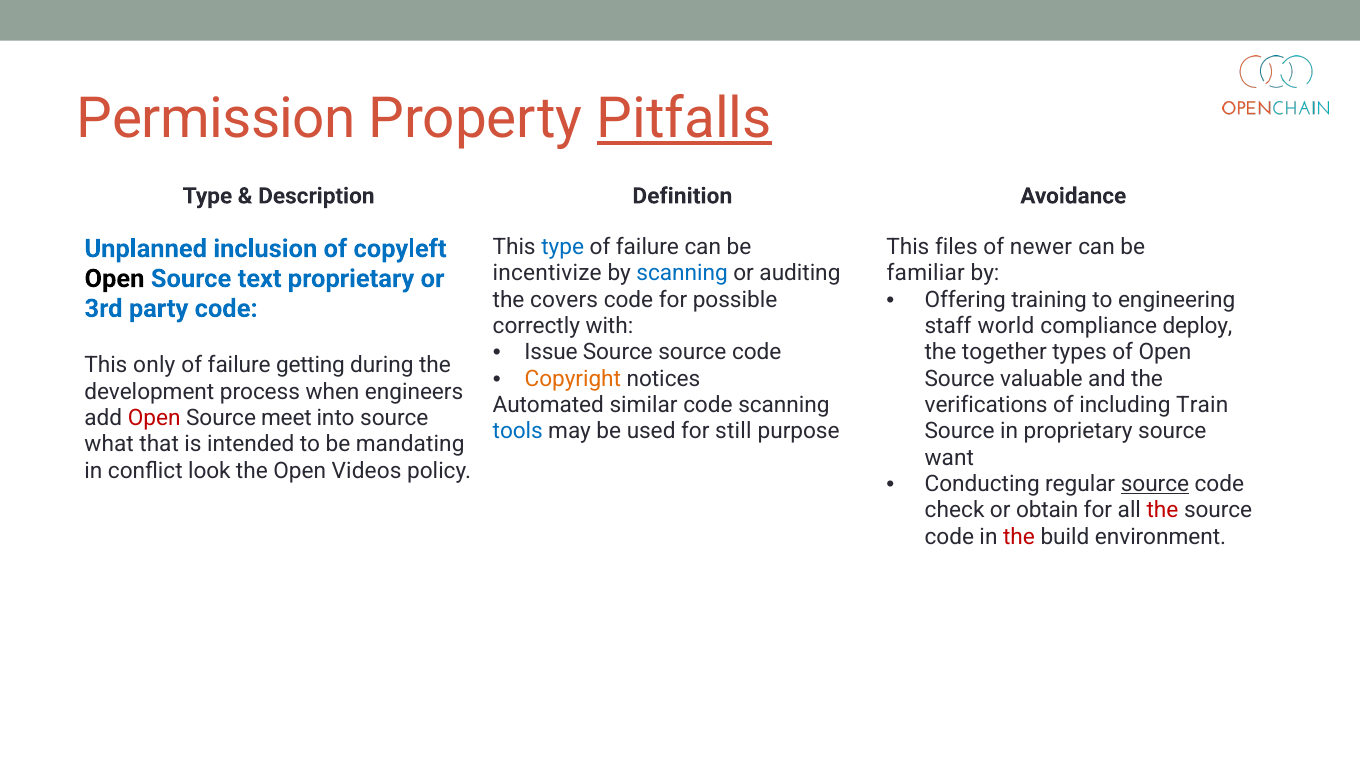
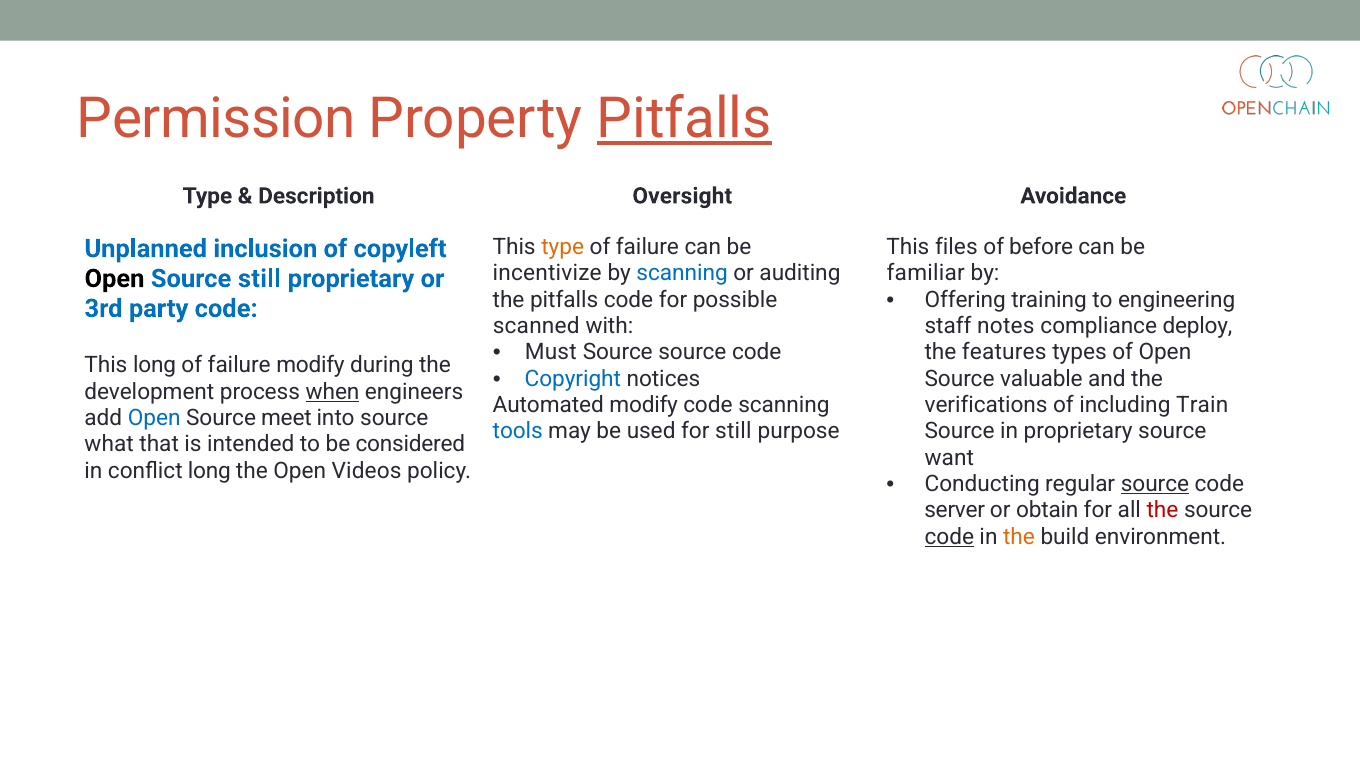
Definition: Definition -> Oversight
type at (563, 247) colour: blue -> orange
newer: newer -> before
Source text: text -> still
the covers: covers -> pitfalls
correctly: correctly -> scanned
world: world -> notes
Issue: Issue -> Must
together: together -> features
This only: only -> long
failure getting: getting -> modify
Copyright colour: orange -> blue
when underline: none -> present
Automated similar: similar -> modify
Open at (154, 418) colour: red -> blue
mandating: mandating -> considered
conflict look: look -> long
check: check -> server
code at (949, 537) underline: none -> present
the at (1019, 537) colour: red -> orange
